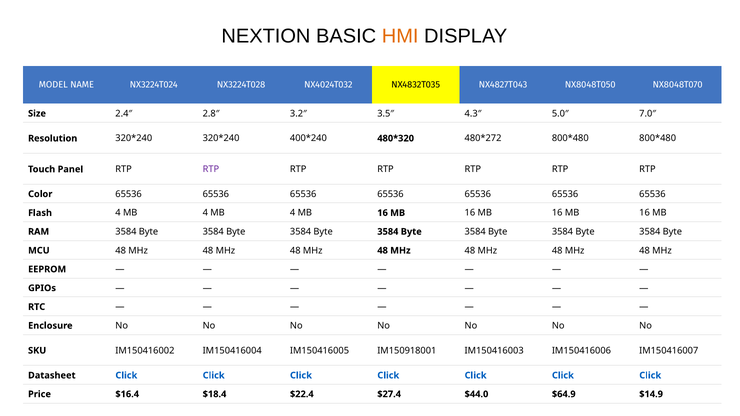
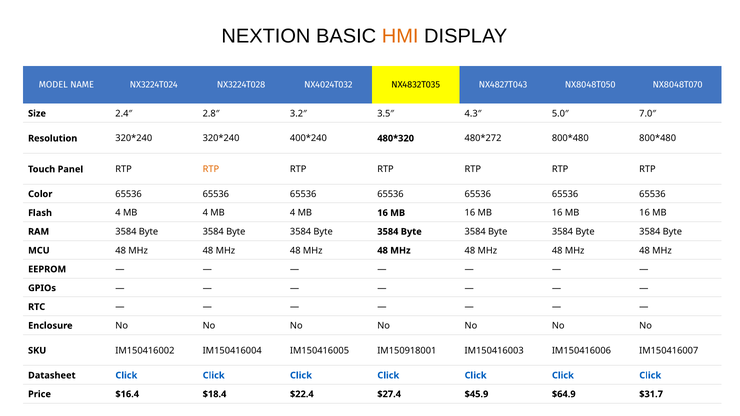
RTP at (211, 169) colour: purple -> orange
$44.0: $44.0 -> $45.9
$14.9: $14.9 -> $31.7
